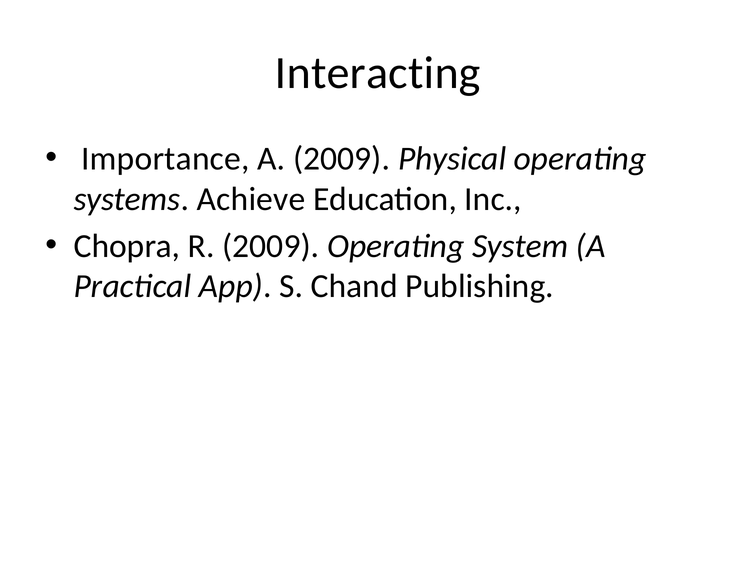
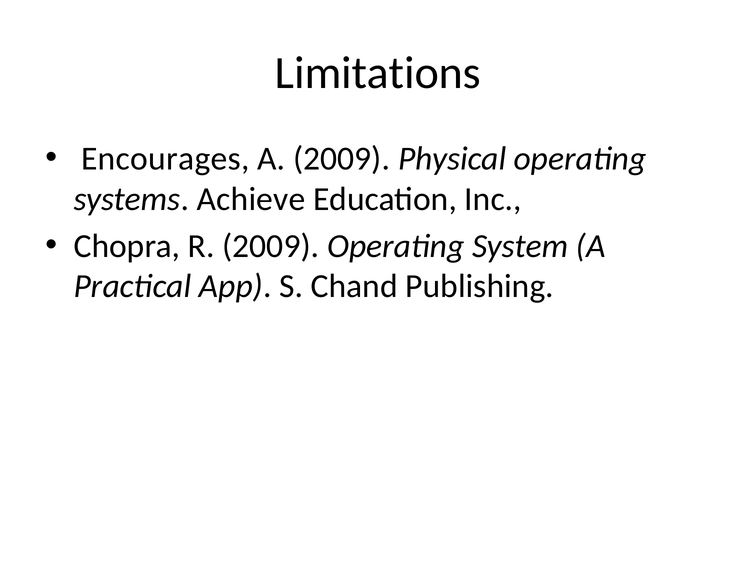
Interacting: Interacting -> Limitations
Importance: Importance -> Encourages
